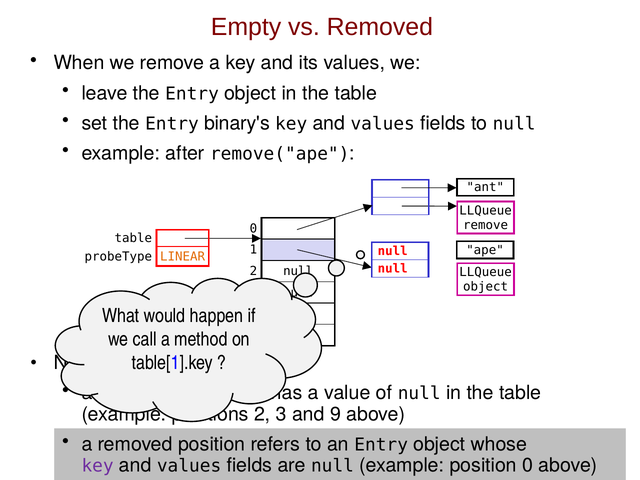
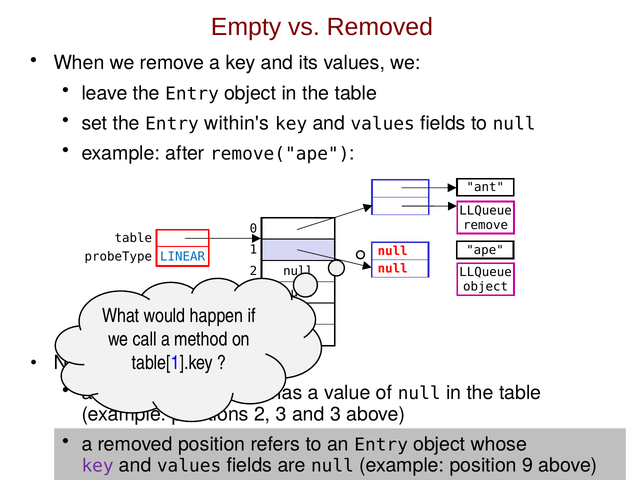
binary's: binary's -> within's
LINEAR colour: orange -> blue
9 at (336, 414): 9 -> 3
position 0: 0 -> 9
